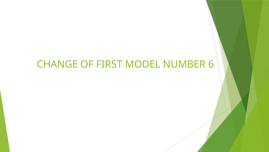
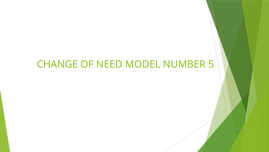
FIRST: FIRST -> NEED
6: 6 -> 5
